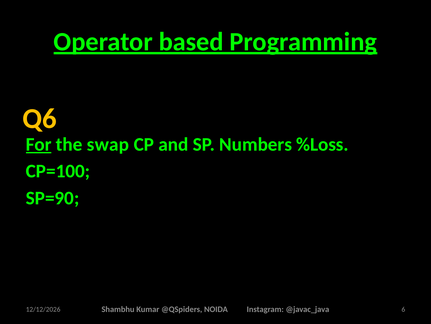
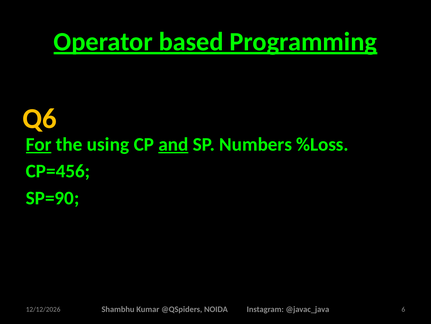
swap: swap -> using
and underline: none -> present
CP=100: CP=100 -> CP=456
